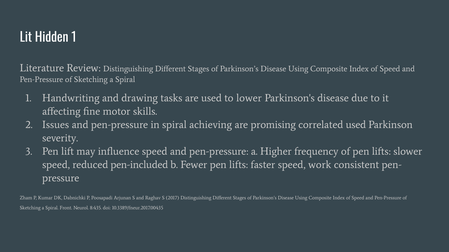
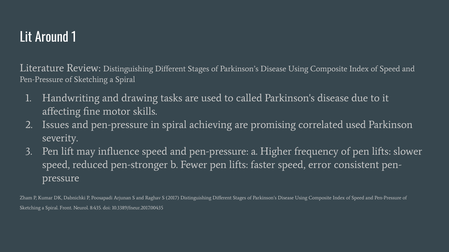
Hidden: Hidden -> Around
lower: lower -> called
pen-included: pen-included -> pen-stronger
work: work -> error
